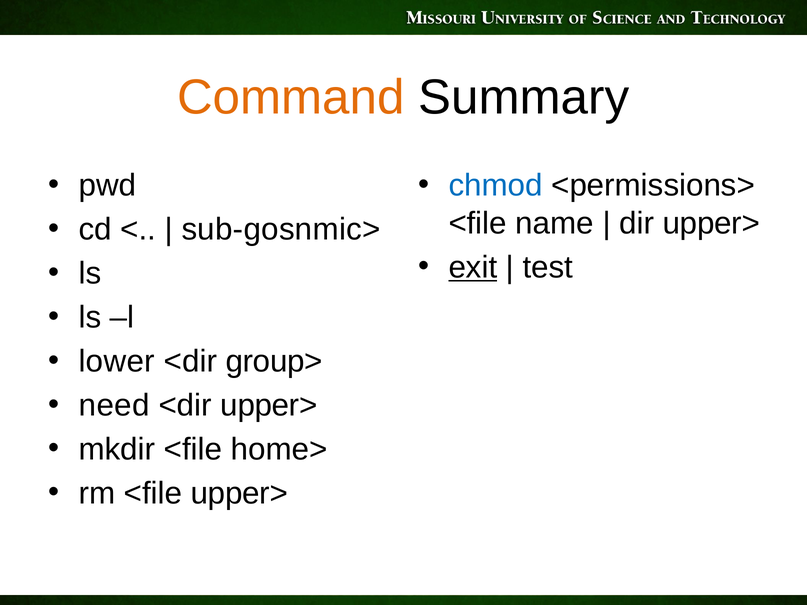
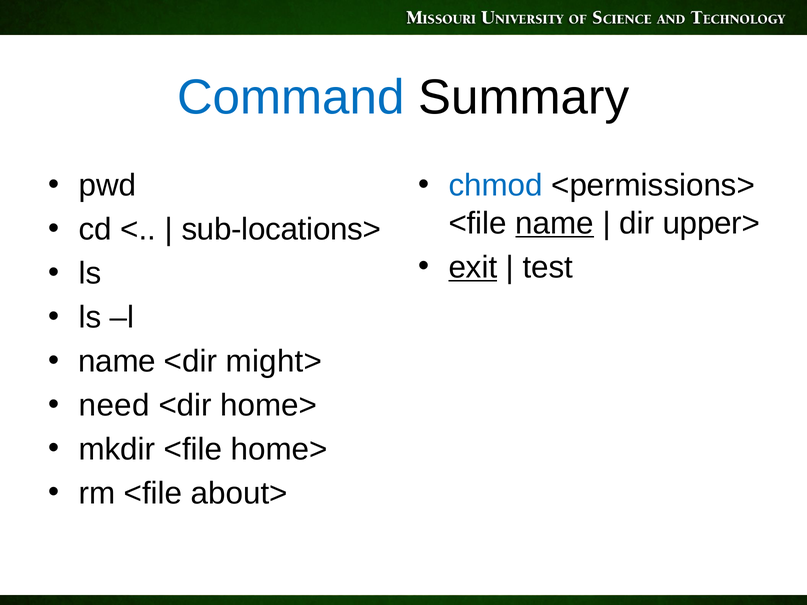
Command colour: orange -> blue
name at (555, 223) underline: none -> present
sub-gosnmic>: sub-gosnmic> -> sub-locations>
lower at (117, 362): lower -> name
group>: group> -> might>
<dir upper>: upper> -> home>
<file upper>: upper> -> about>
